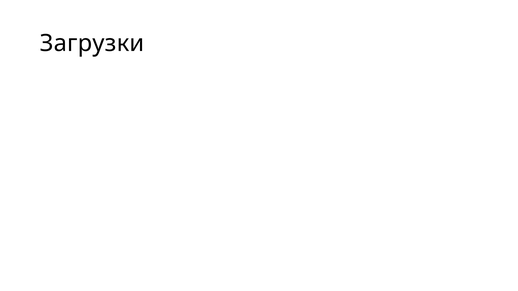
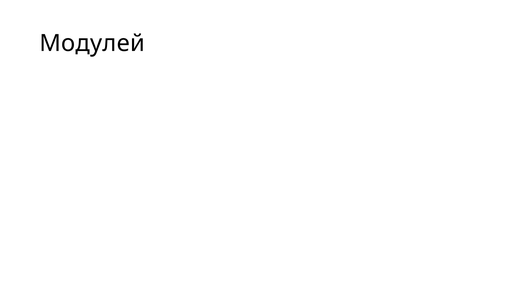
Загрузки: Загрузки -> Модулей
